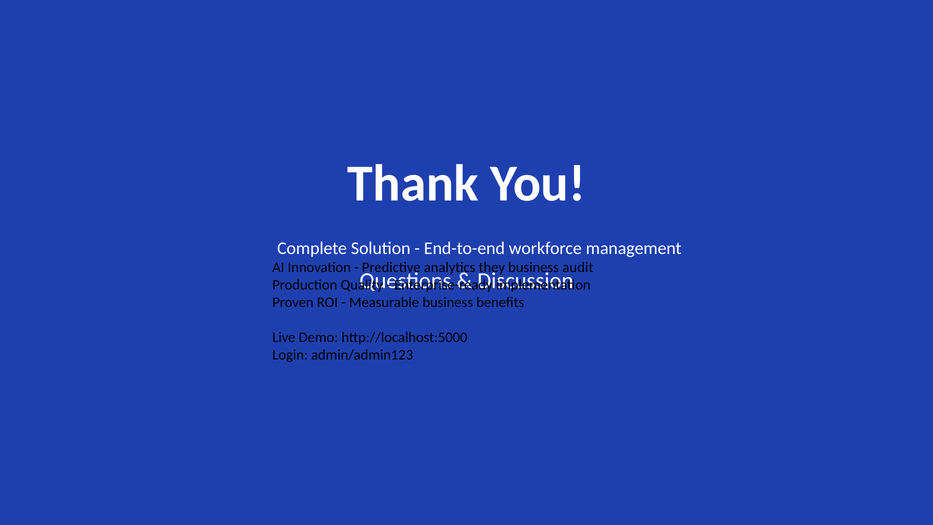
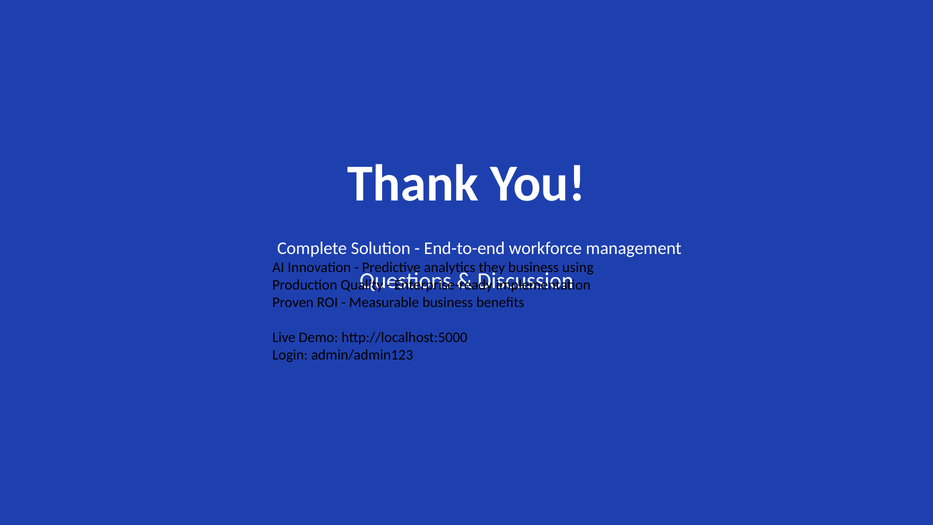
audit: audit -> using
